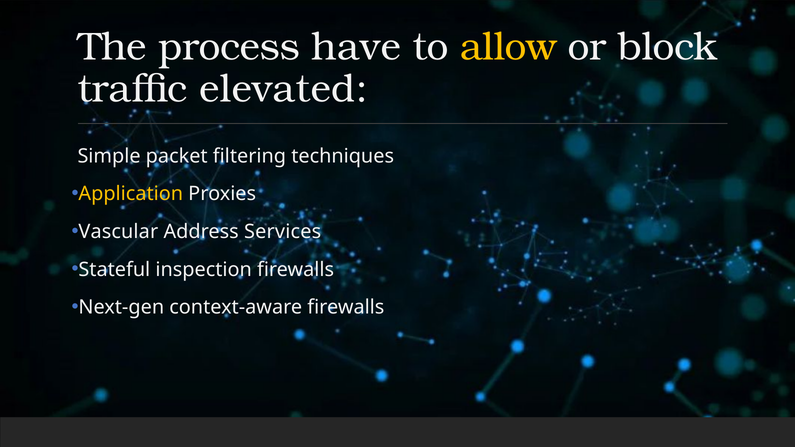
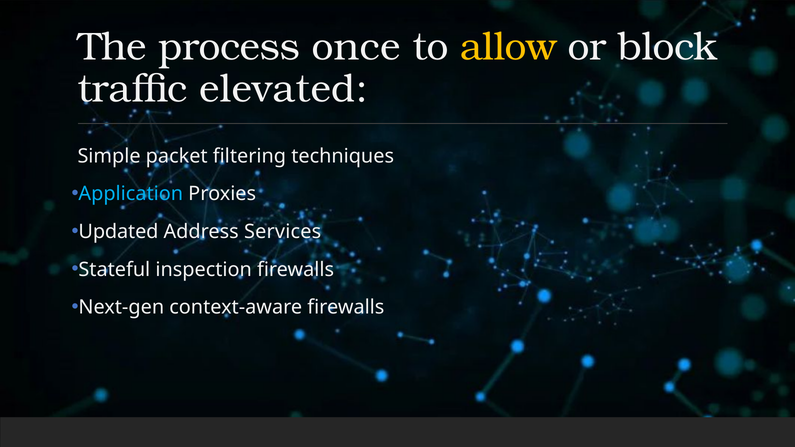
have: have -> once
Application colour: yellow -> light blue
Vascular: Vascular -> Updated
